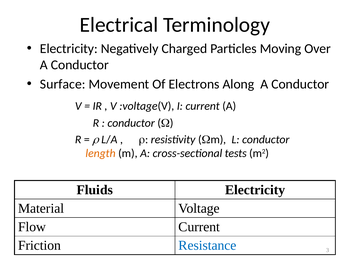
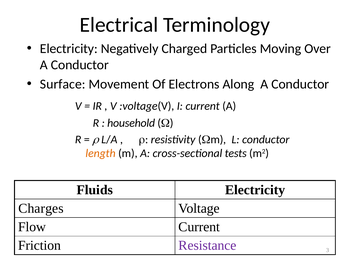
conductor at (131, 123): conductor -> household
Material: Material -> Charges
Resistance colour: blue -> purple
